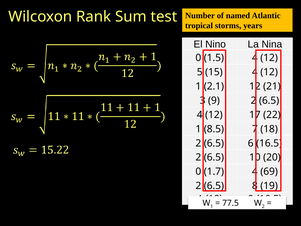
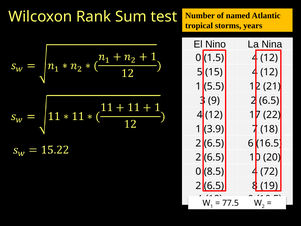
2.1: 2.1 -> 5.5
8.5: 8.5 -> 3.9
1.7: 1.7 -> 8.5
69: 69 -> 72
